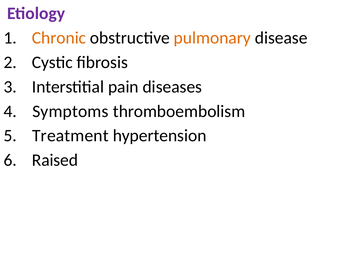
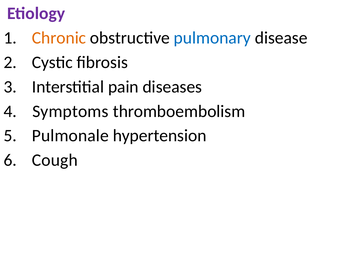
pulmonary colour: orange -> blue
Treatment: Treatment -> Pulmonale
Raised: Raised -> Cough
